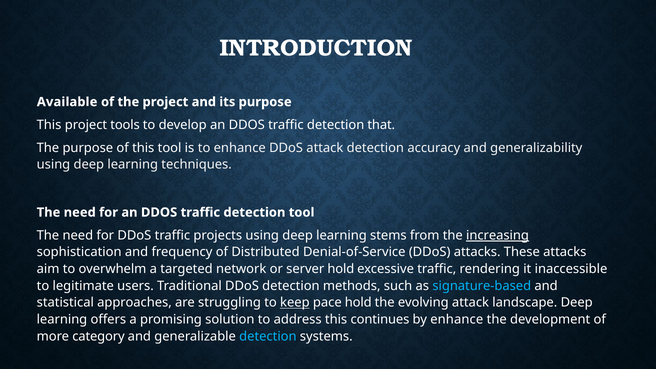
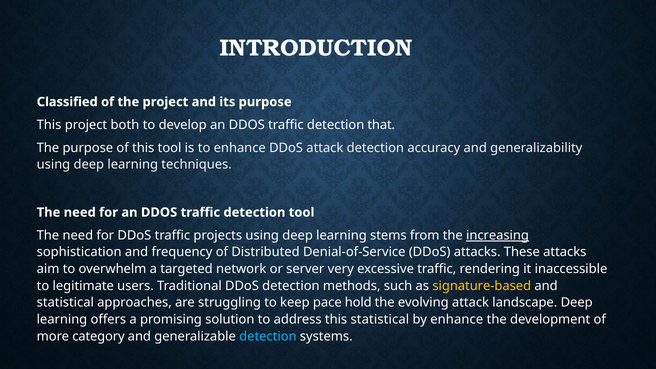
Available: Available -> Classified
tools: tools -> both
server hold: hold -> very
signature-based colour: light blue -> yellow
keep underline: present -> none
this continues: continues -> statistical
